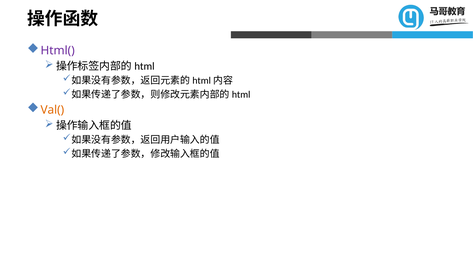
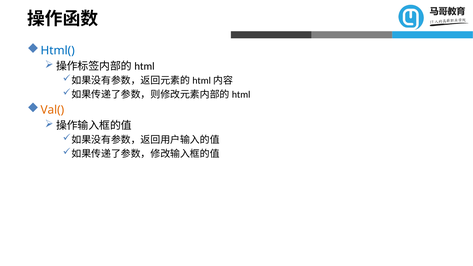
Html( colour: purple -> blue
